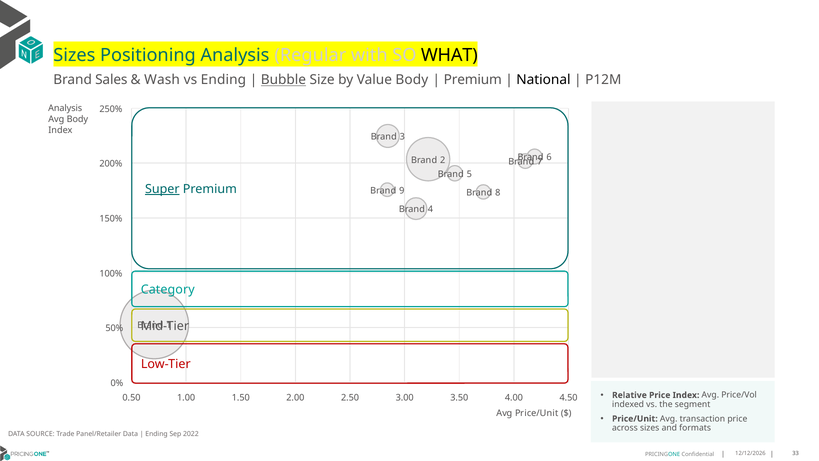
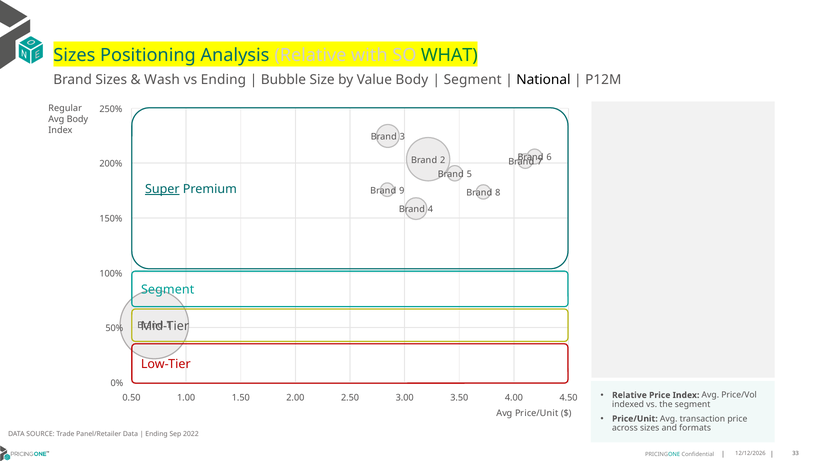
Analysis Regular: Regular -> Relative
WHAT colour: black -> green
Brand Sales: Sales -> Sizes
Bubble underline: present -> none
Premium at (473, 80): Premium -> Segment
Analysis at (65, 108): Analysis -> Regular
Category at (168, 290): Category -> Segment
